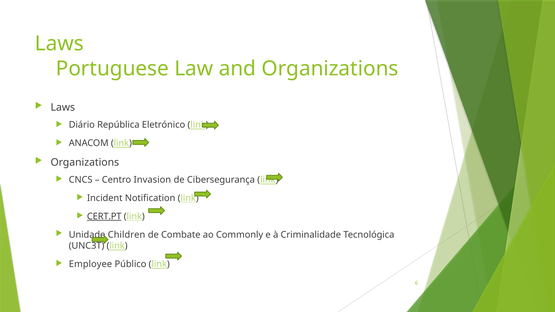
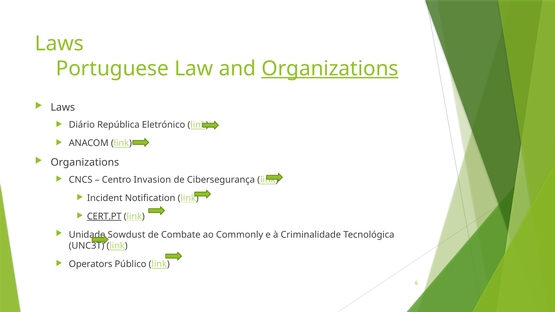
Organizations at (330, 69) underline: none -> present
Children: Children -> Sowdust
Employee: Employee -> Operators
